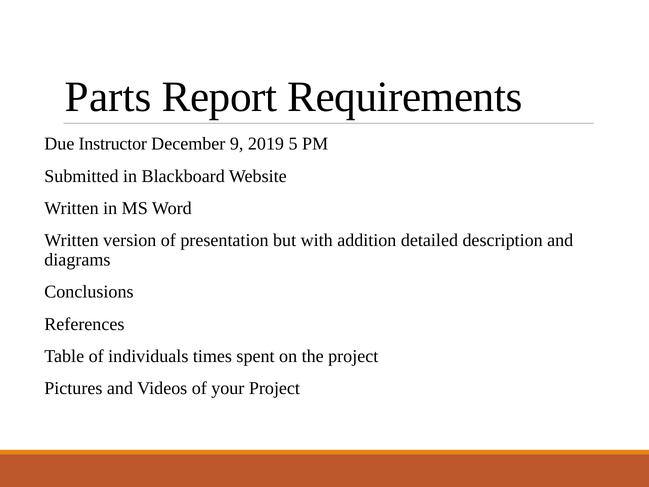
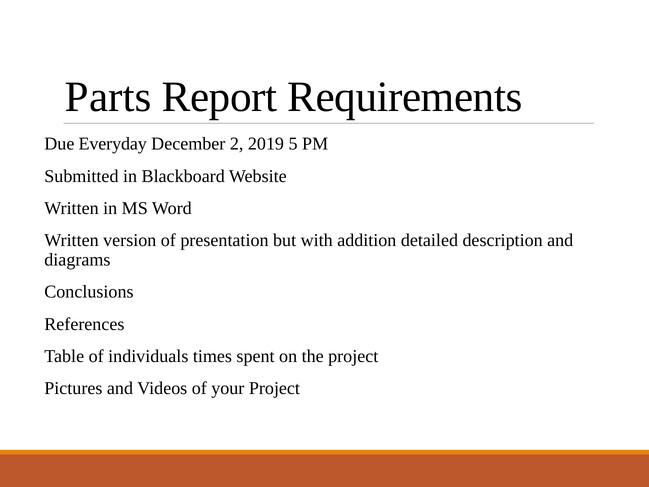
Instructor: Instructor -> Everyday
9: 9 -> 2
